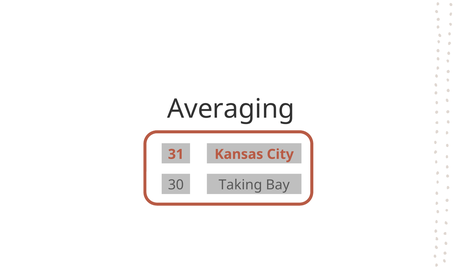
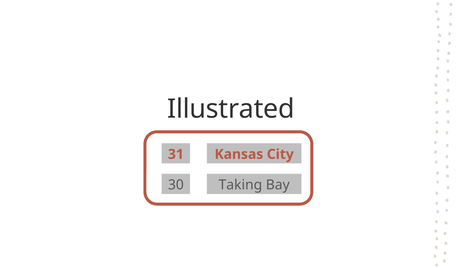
Averaging: Averaging -> Illustrated
